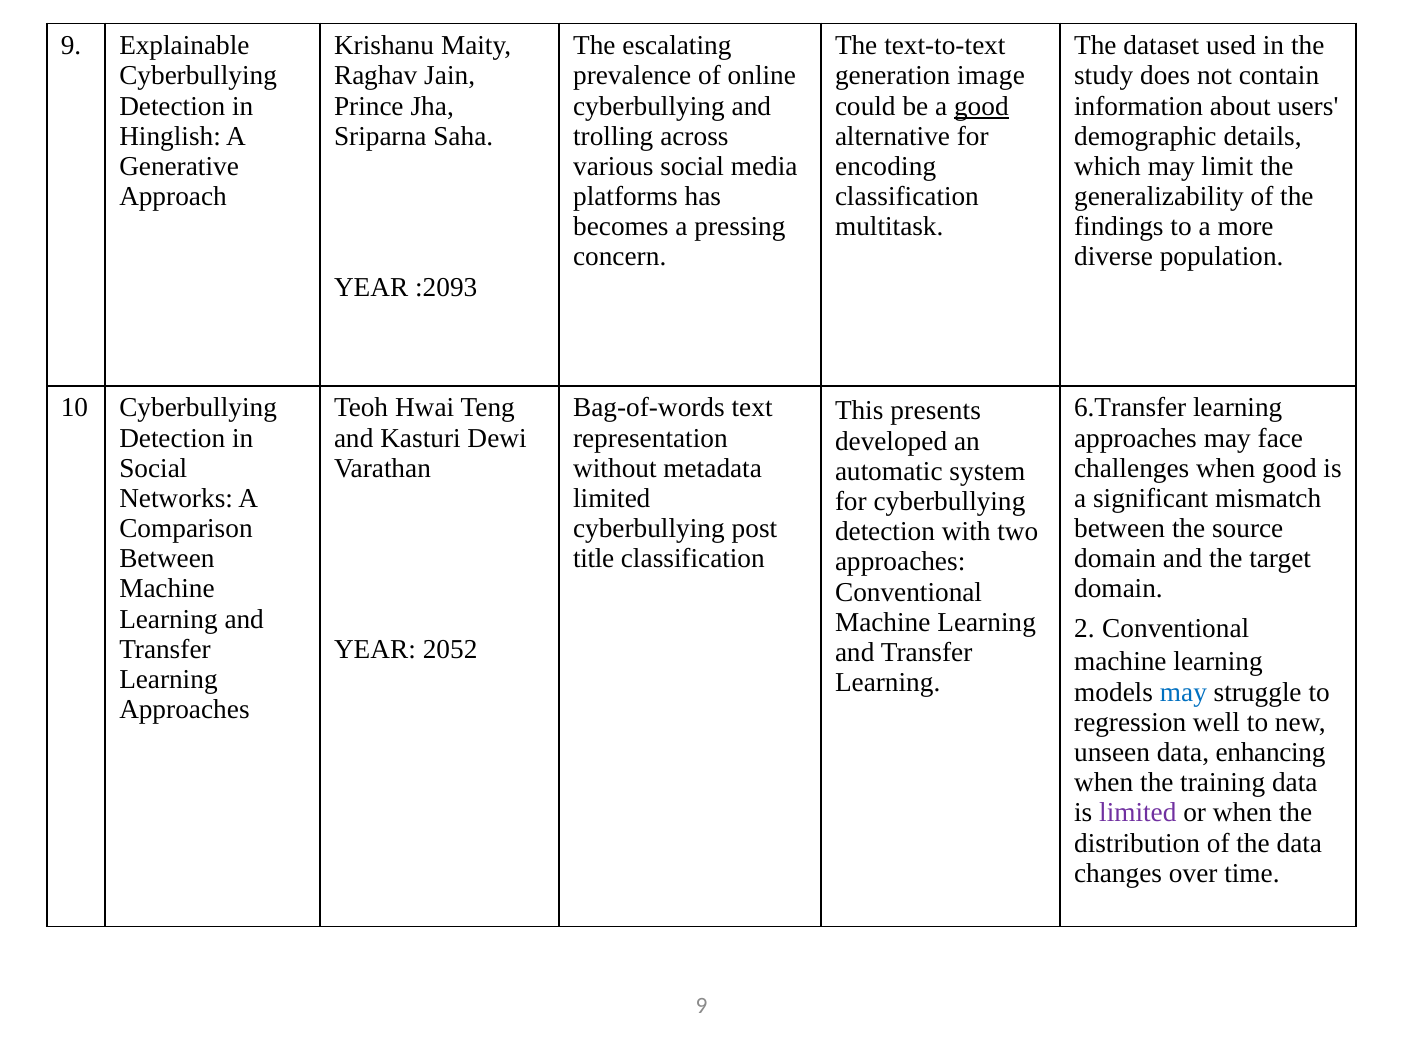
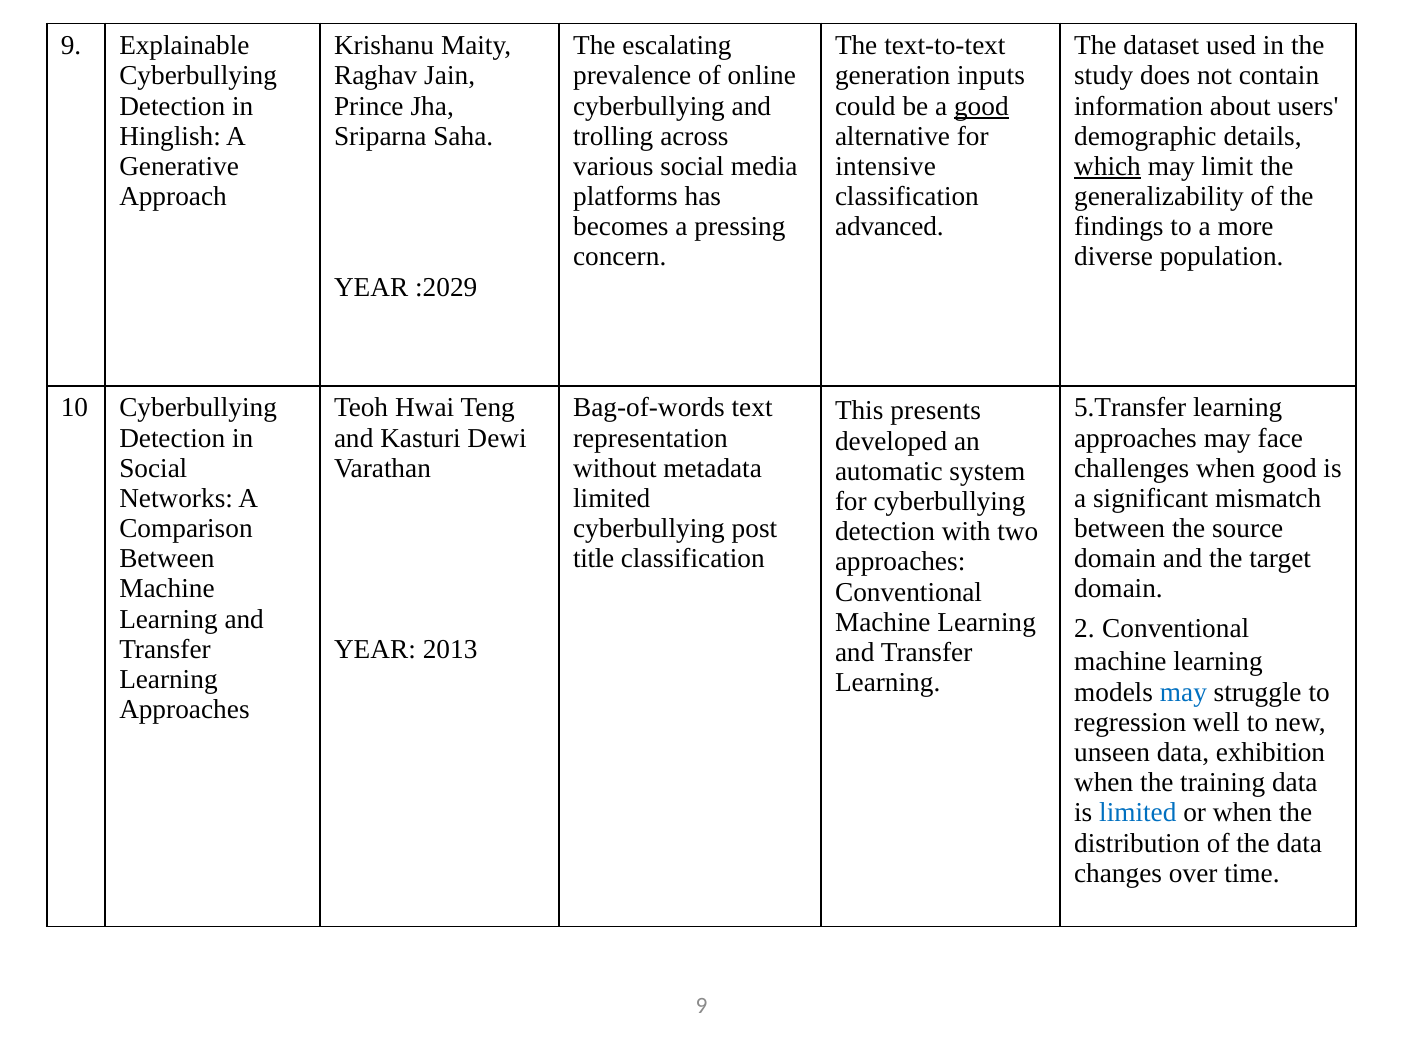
image: image -> inputs
encoding: encoding -> intensive
which underline: none -> present
multitask: multitask -> advanced
:2093: :2093 -> :2029
6.Transfer: 6.Transfer -> 5.Transfer
2052: 2052 -> 2013
enhancing: enhancing -> exhibition
limited at (1138, 812) colour: purple -> blue
